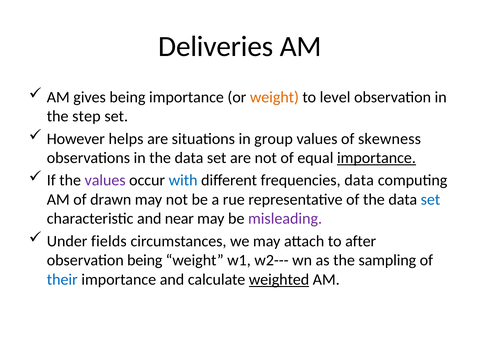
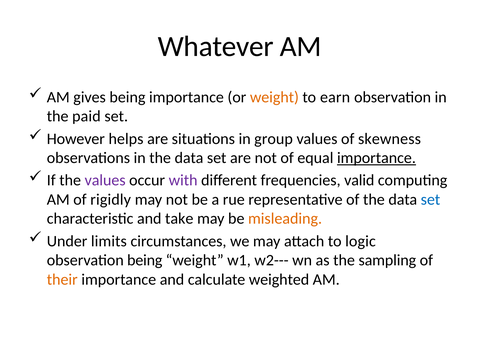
Deliveries: Deliveries -> Whatever
level: level -> earn
step: step -> paid
with colour: blue -> purple
frequencies data: data -> valid
drawn: drawn -> rigidly
near: near -> take
misleading colour: purple -> orange
fields: fields -> limits
after: after -> logic
their colour: blue -> orange
weighted underline: present -> none
